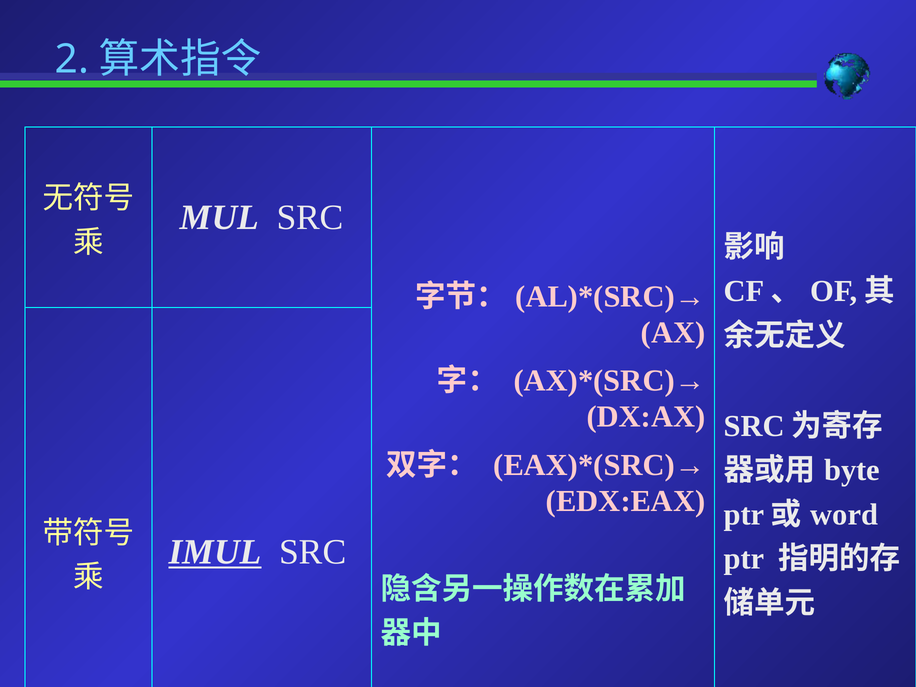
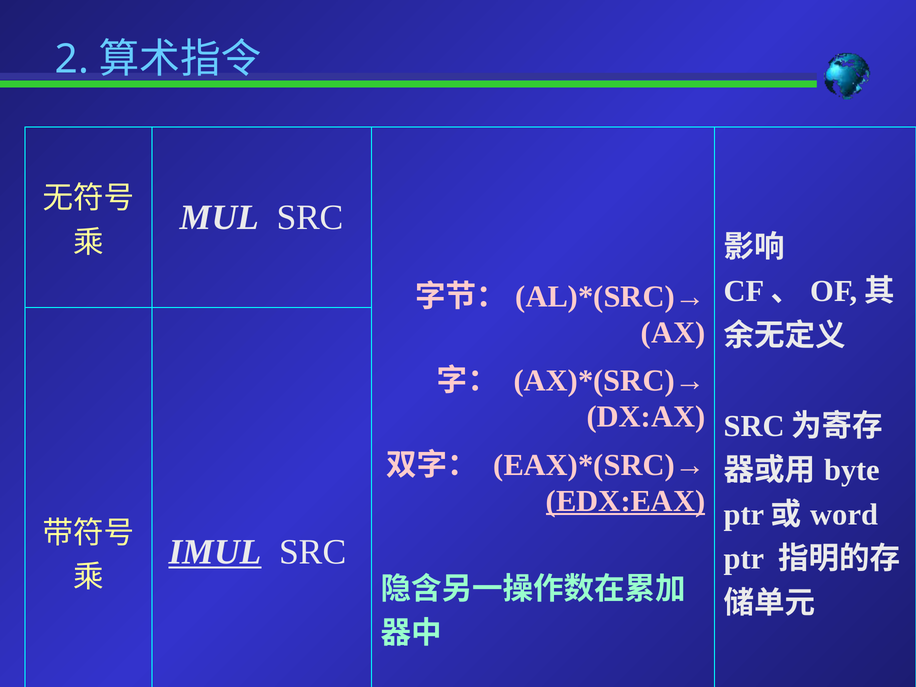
EDX:EAX underline: none -> present
